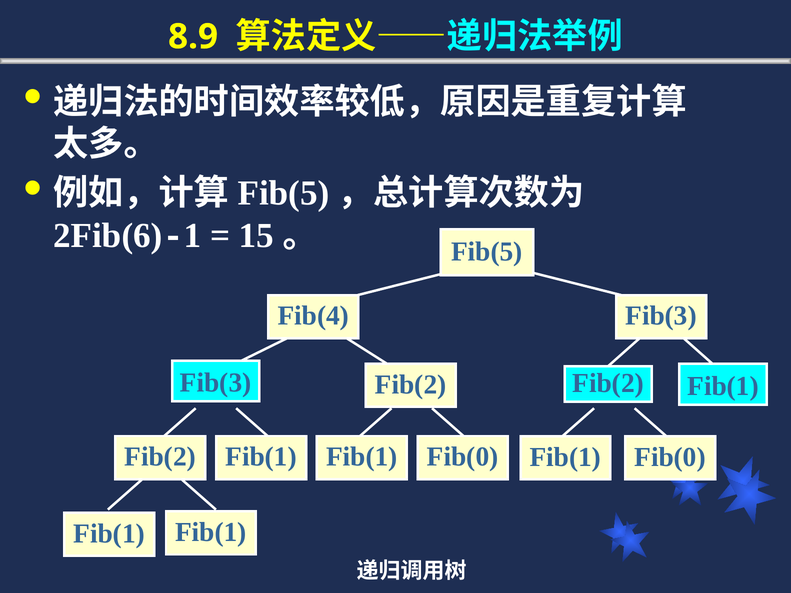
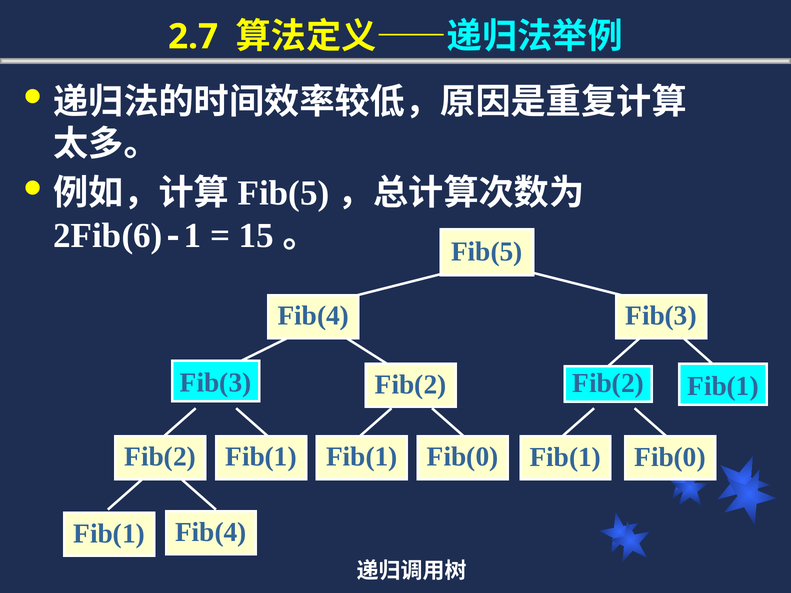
8.9: 8.9 -> 2.7
Fib(1 at (211, 533): Fib(1 -> Fib(4
